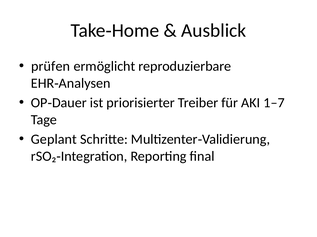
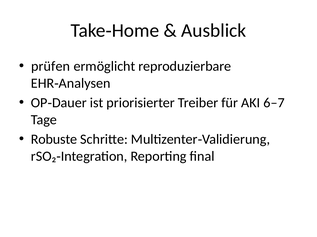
1–7: 1–7 -> 6–7
Geplant: Geplant -> Robuste
